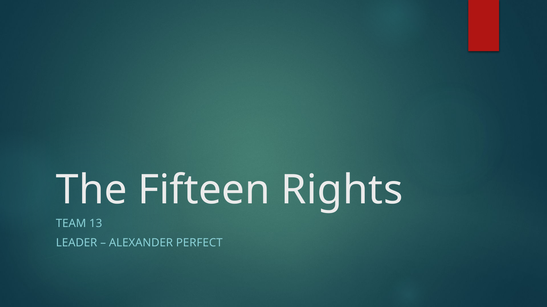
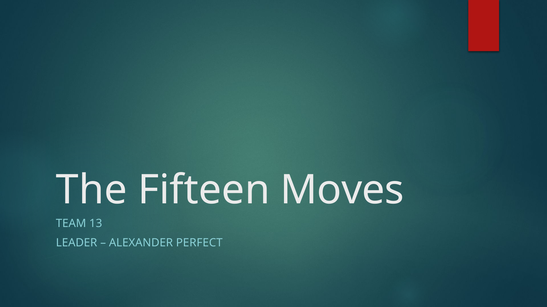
Rights: Rights -> Moves
